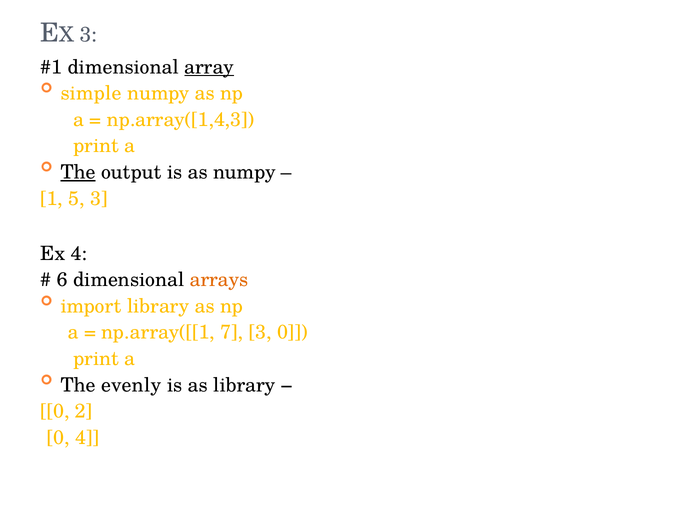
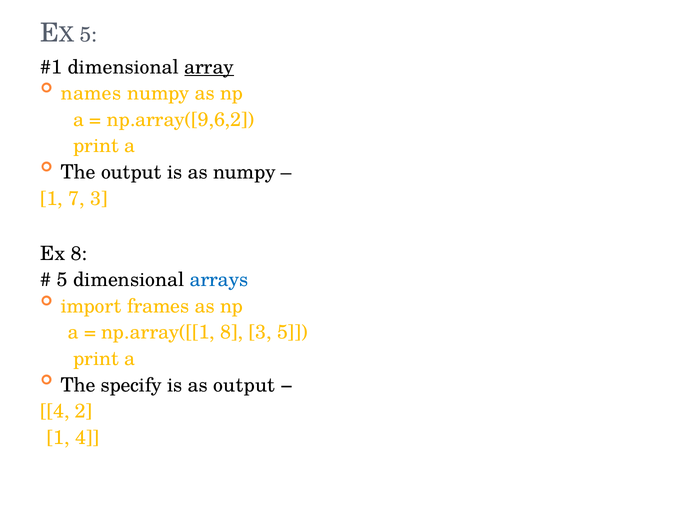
3 at (89, 35): 3 -> 5
simple: simple -> names
np.array([1,4,3: np.array([1,4,3 -> np.array([9,6,2
The at (78, 172) underline: present -> none
5: 5 -> 7
Ex 4: 4 -> 8
6 at (62, 280): 6 -> 5
arrays colour: orange -> blue
import library: library -> frames
np.array([[1 7: 7 -> 8
3 0: 0 -> 5
evenly: evenly -> specify
as library: library -> output
0 at (55, 412): 0 -> 4
0 at (58, 438): 0 -> 1
